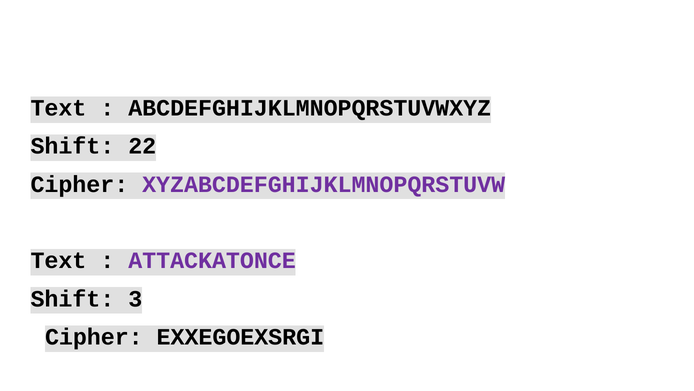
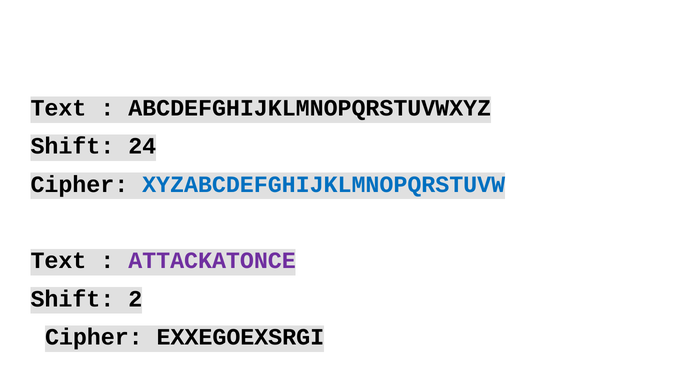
22: 22 -> 24
XYZABCDEFGHIJKLMNOPQRSTUVW colour: purple -> blue
3: 3 -> 2
